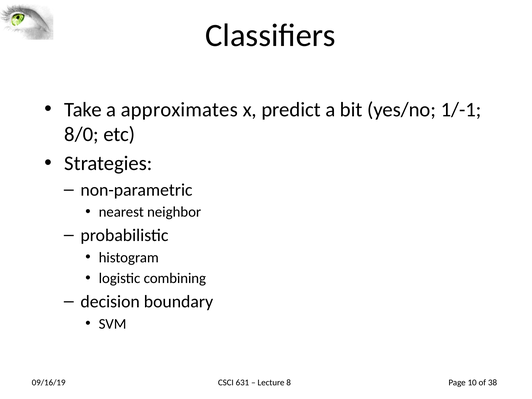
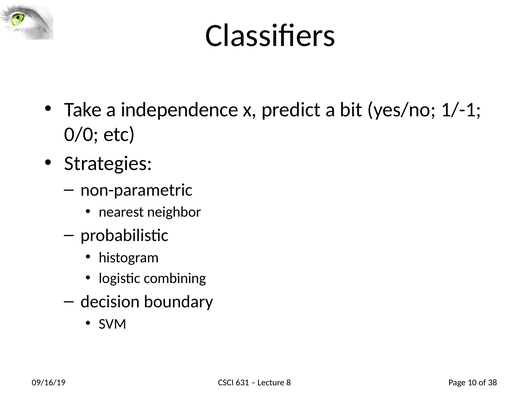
approximates: approximates -> independence
8/0: 8/0 -> 0/0
